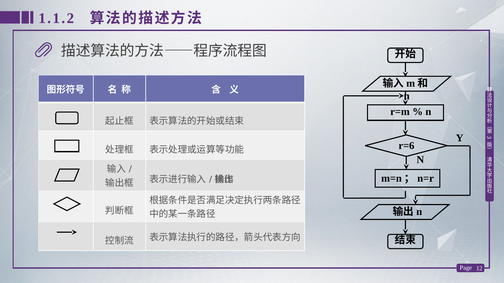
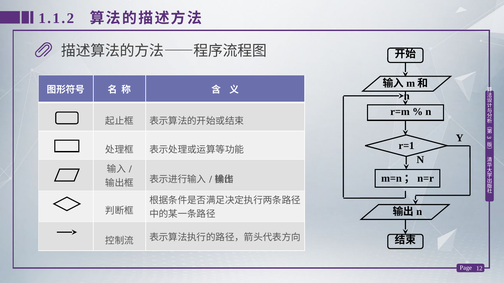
r=6: r=6 -> r=1
